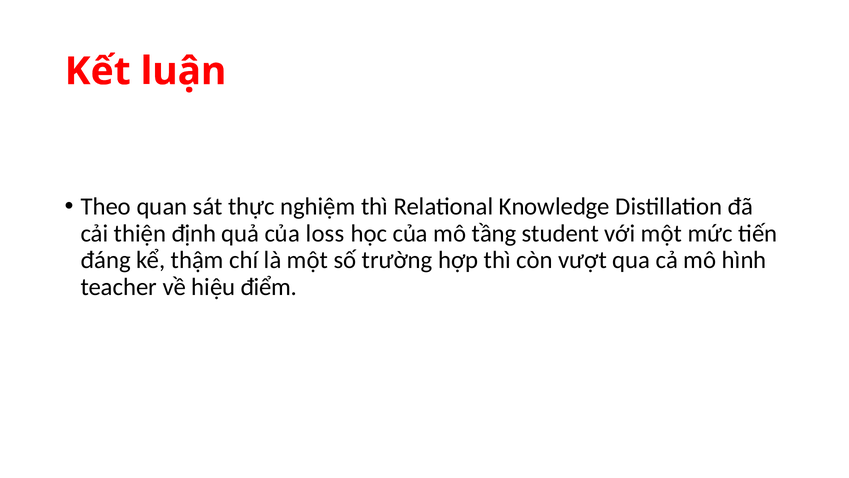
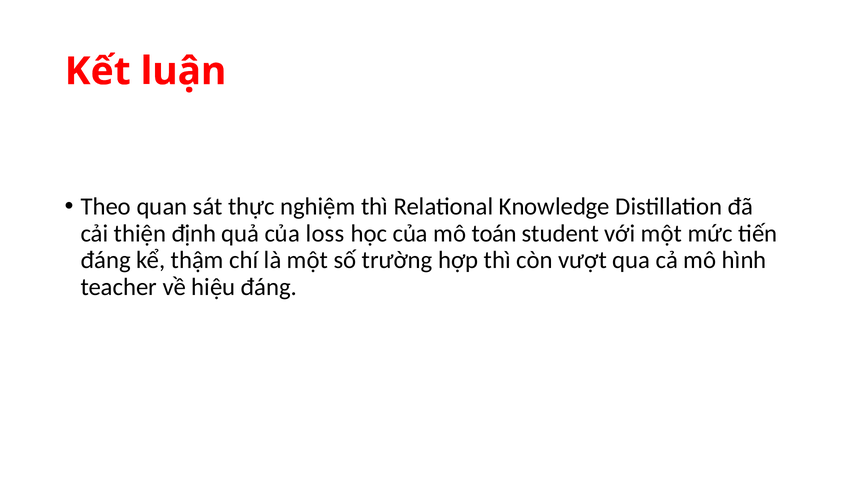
tầng: tầng -> toán
hiệu điểm: điểm -> đáng
